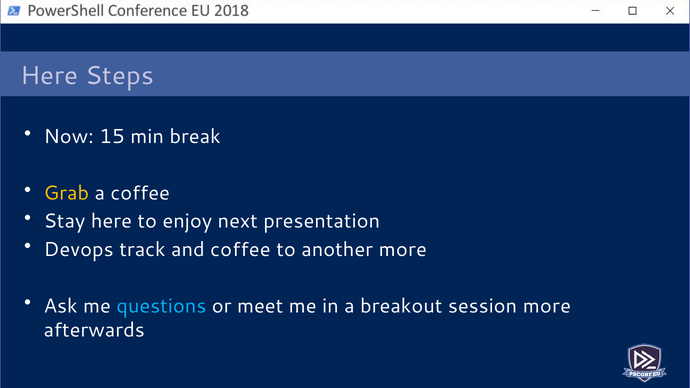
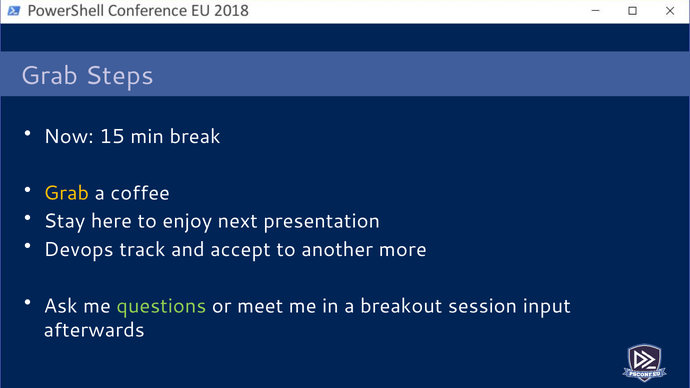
Here at (49, 76): Here -> Grab
and coffee: coffee -> accept
questions colour: light blue -> light green
session more: more -> input
